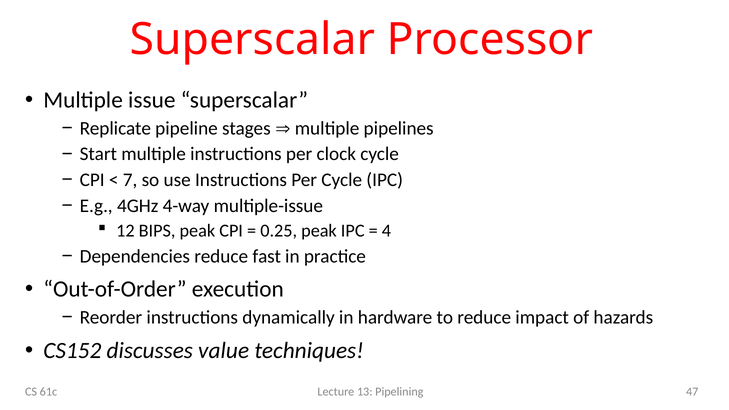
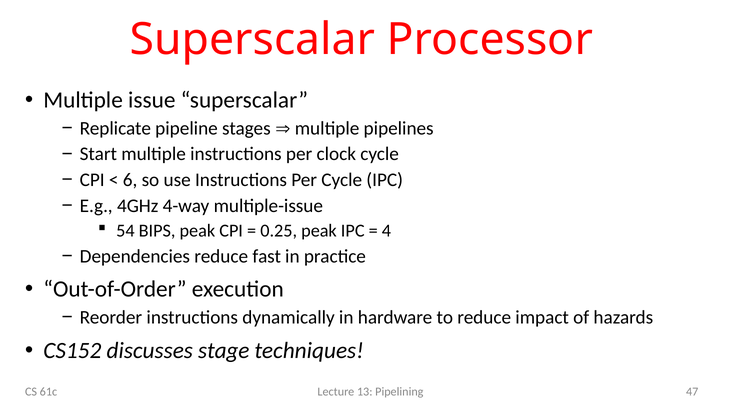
7: 7 -> 6
12: 12 -> 54
value: value -> stage
